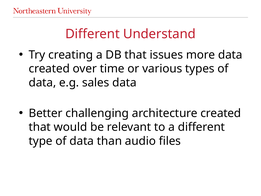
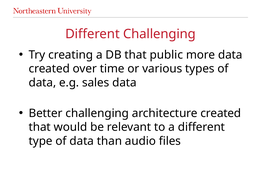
Different Understand: Understand -> Challenging
issues: issues -> public
